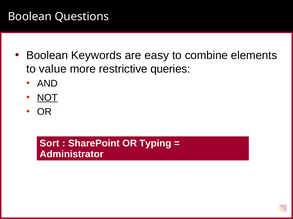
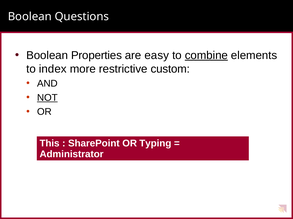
Keywords: Keywords -> Properties
combine underline: none -> present
value: value -> index
queries: queries -> custom
Sort: Sort -> This
